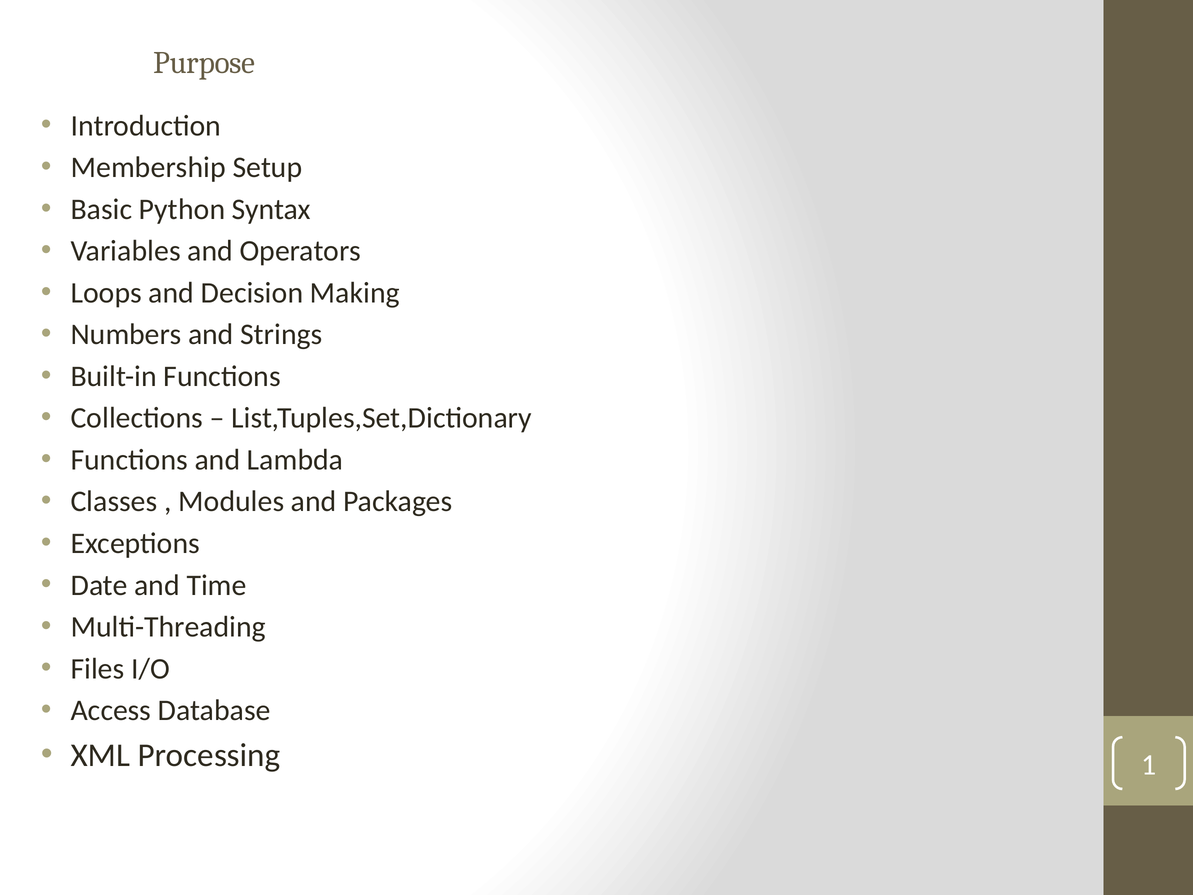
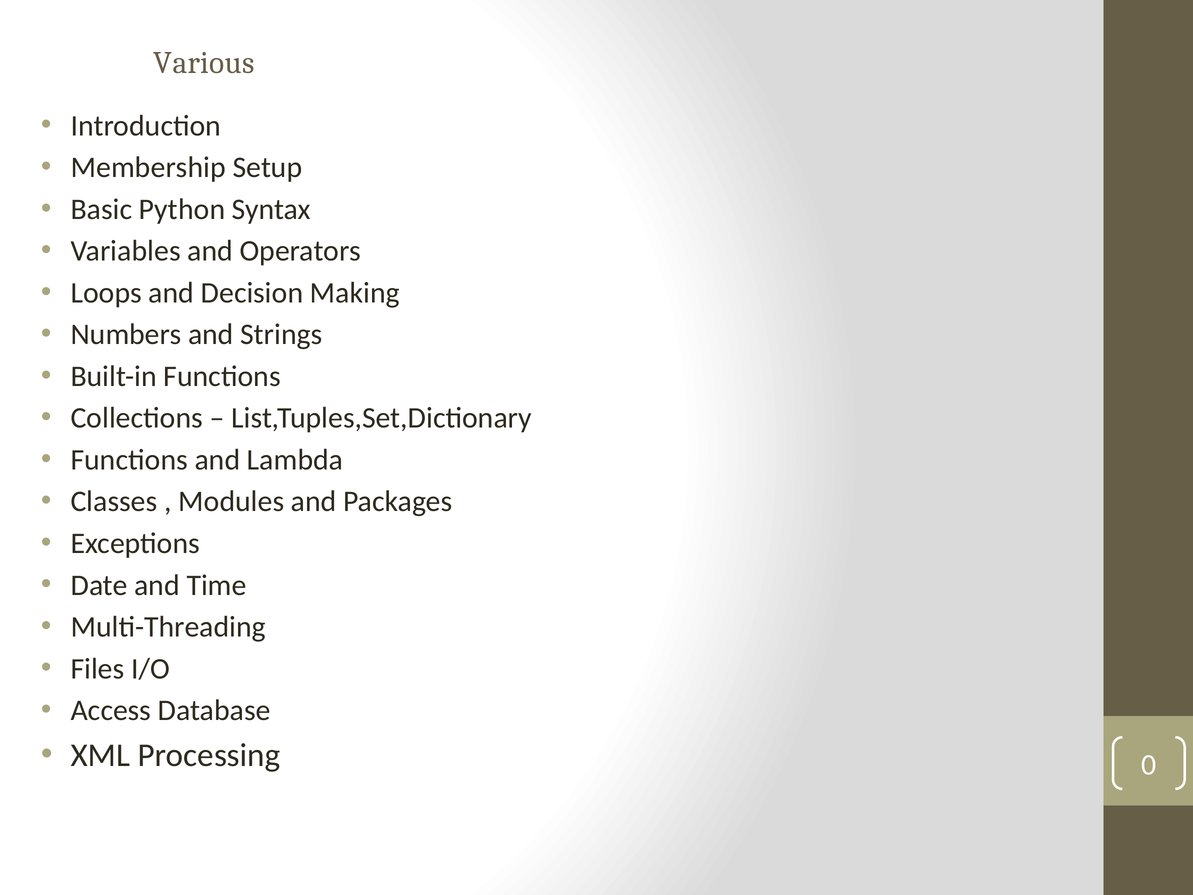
Purpose: Purpose -> Various
1: 1 -> 0
